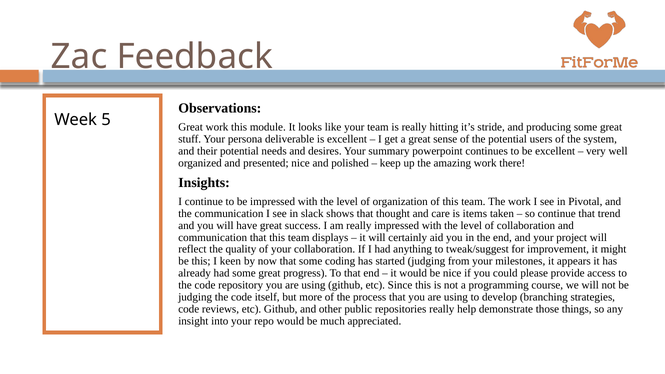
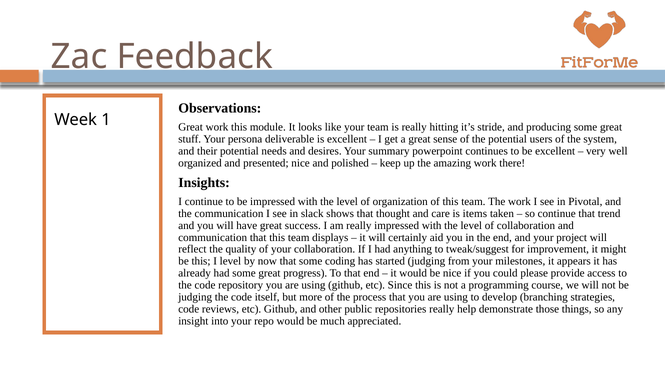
5: 5 -> 1
I keen: keen -> level
